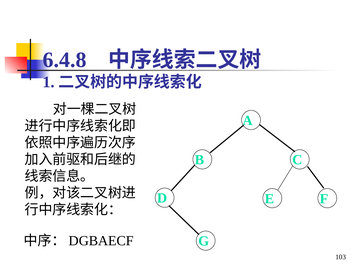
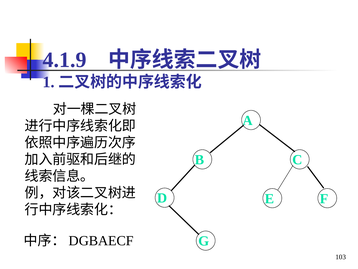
6.4.8: 6.4.8 -> 4.1.9
